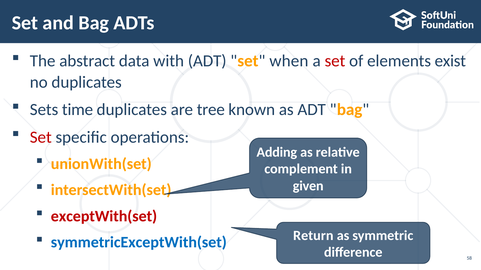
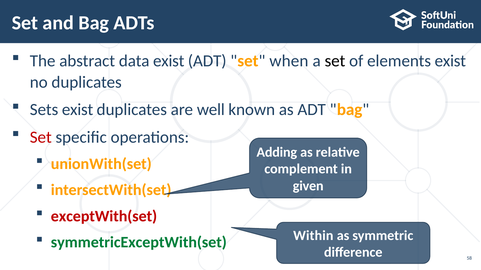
data with: with -> exist
set at (335, 61) colour: red -> black
Sets time: time -> exist
tree: tree -> well
Return: Return -> Within
symmetricExceptWith(set colour: blue -> green
